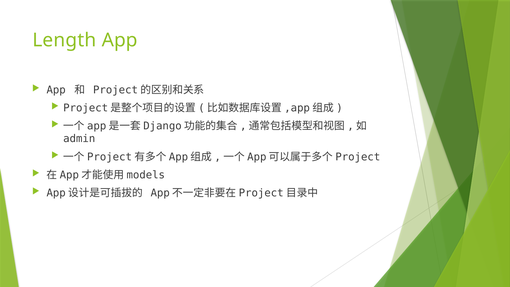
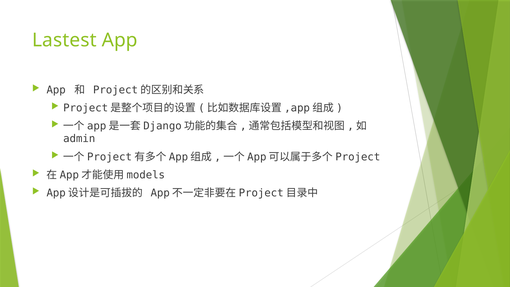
Length: Length -> Lastest
